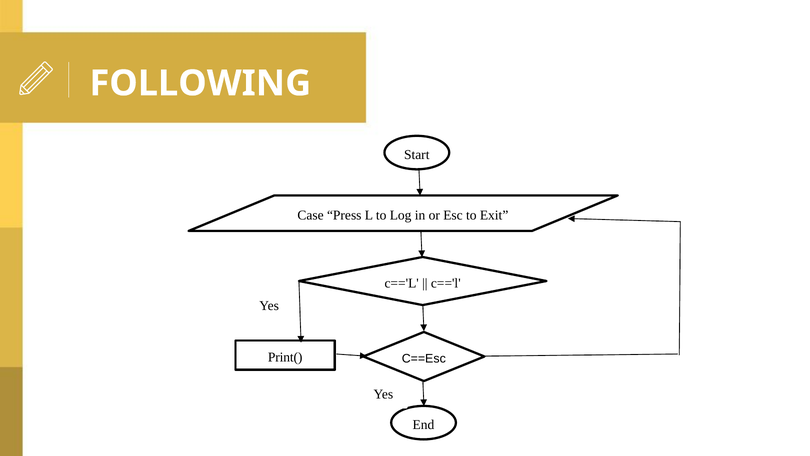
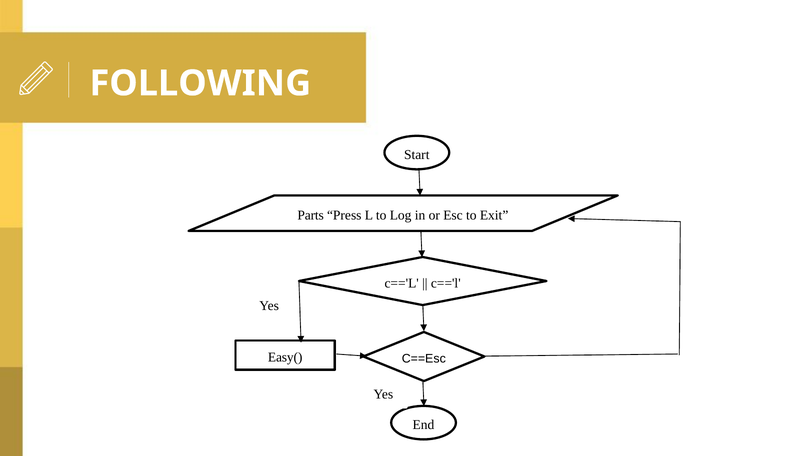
Case: Case -> Parts
Print(: Print( -> Easy(
